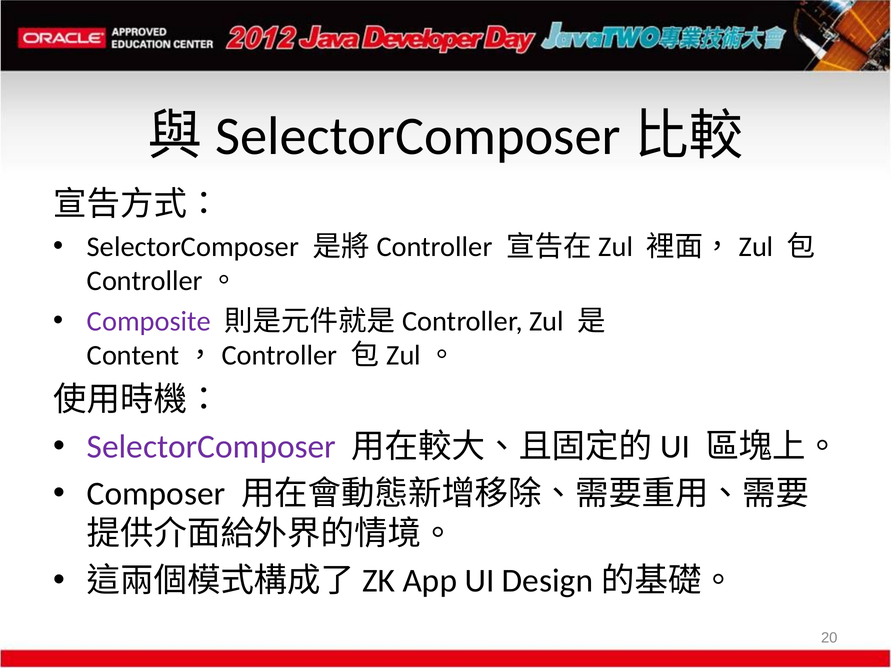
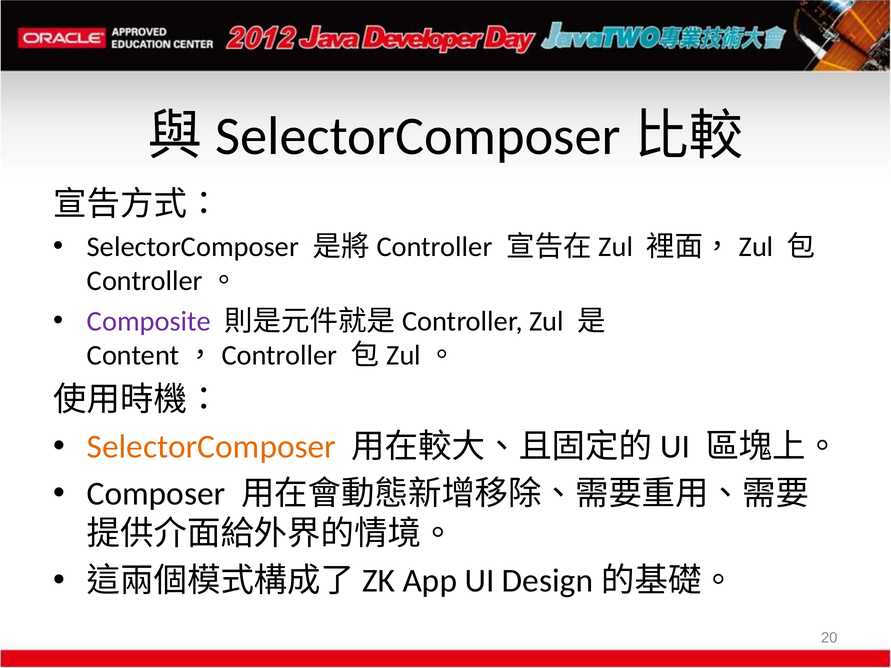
SelectorComposer at (211, 447) colour: purple -> orange
